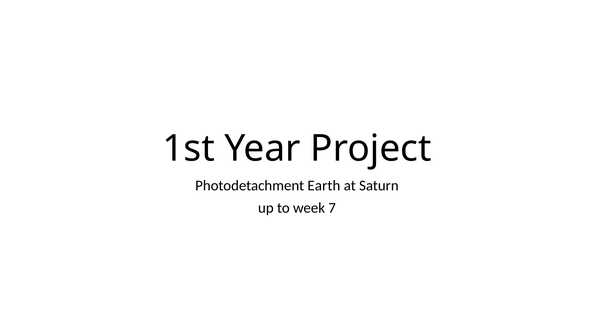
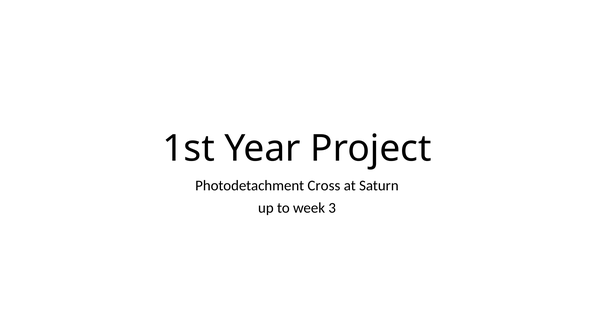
Earth: Earth -> Cross
7: 7 -> 3
